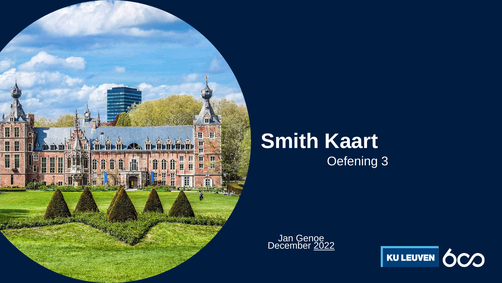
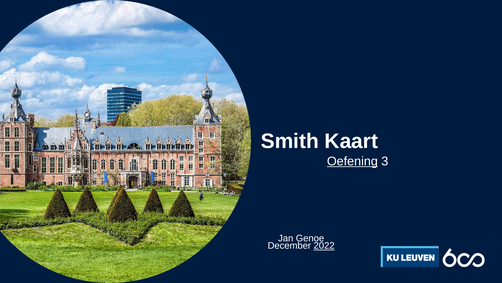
Oefening underline: none -> present
